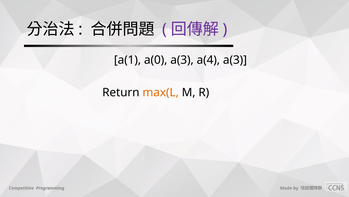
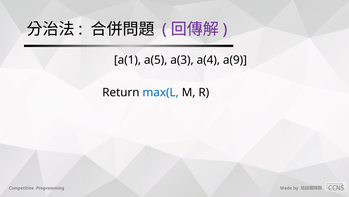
a(0: a(0 -> a(5
a(4 a(3: a(3 -> a(9
max(L colour: orange -> blue
